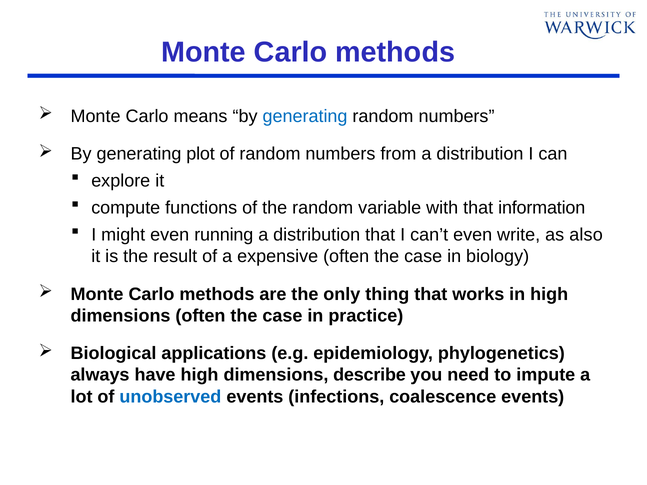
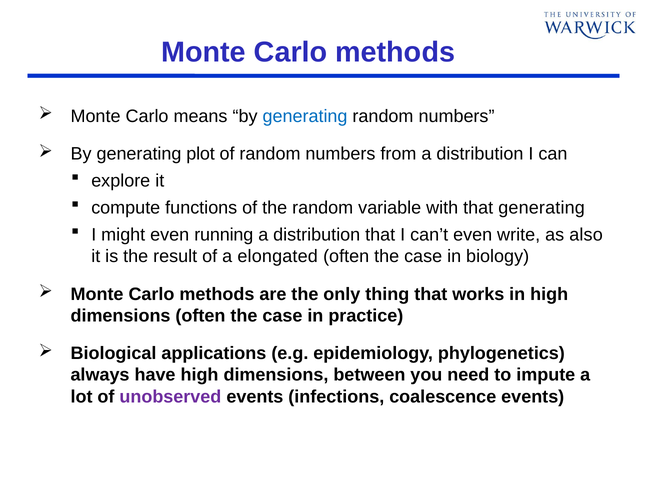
that information: information -> generating
expensive: expensive -> elongated
describe: describe -> between
unobserved colour: blue -> purple
